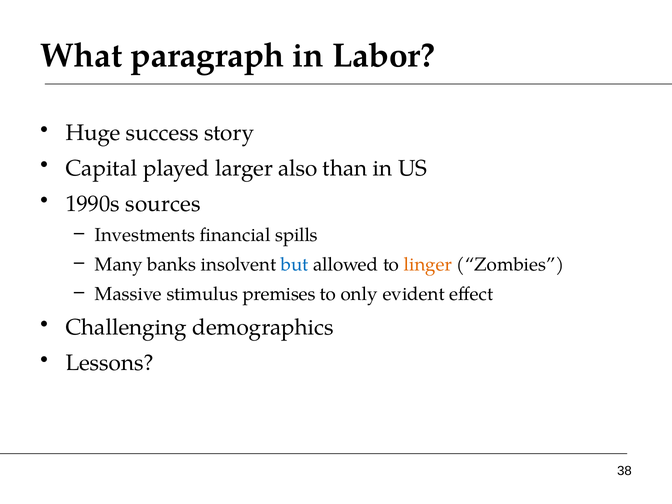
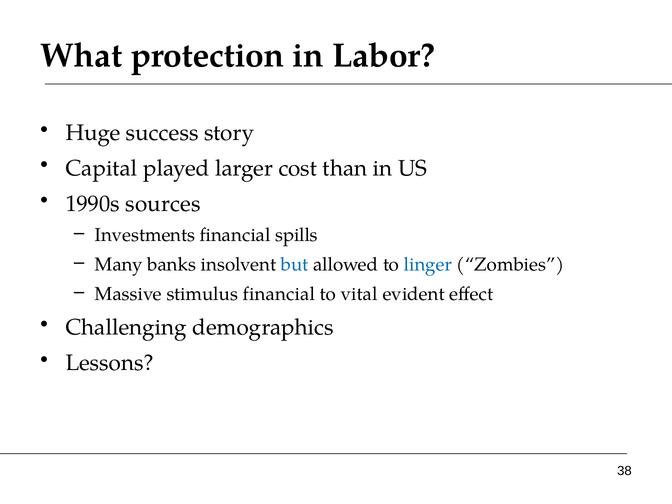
paragraph: paragraph -> protection
also: also -> cost
linger colour: orange -> blue
stimulus premises: premises -> financial
only: only -> vital
